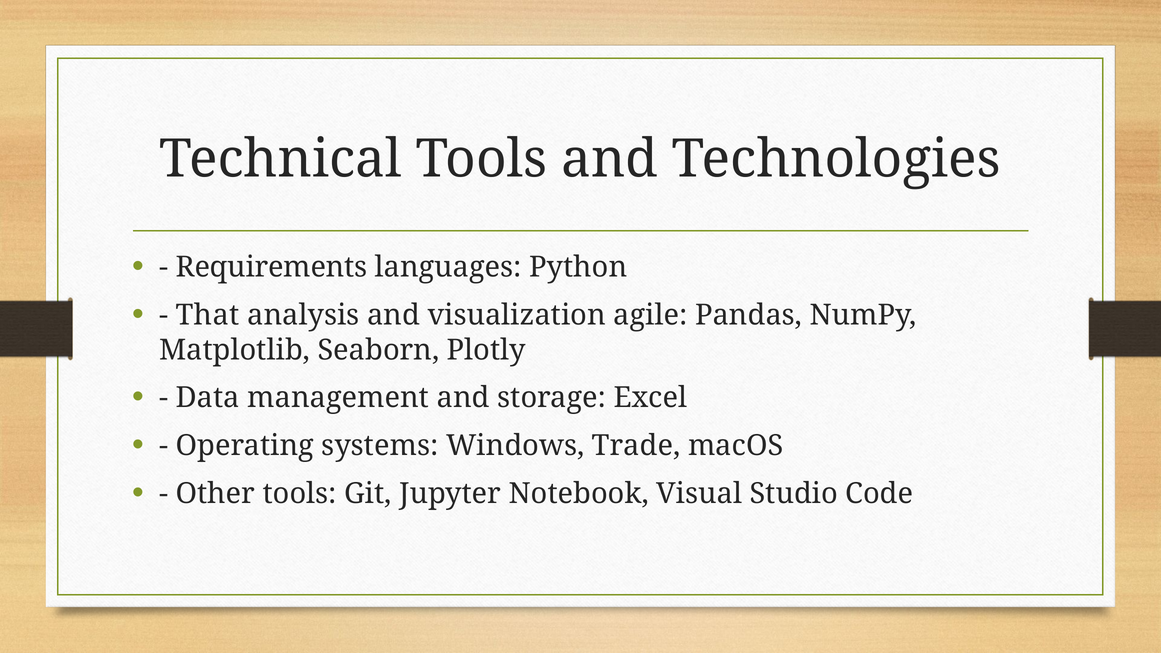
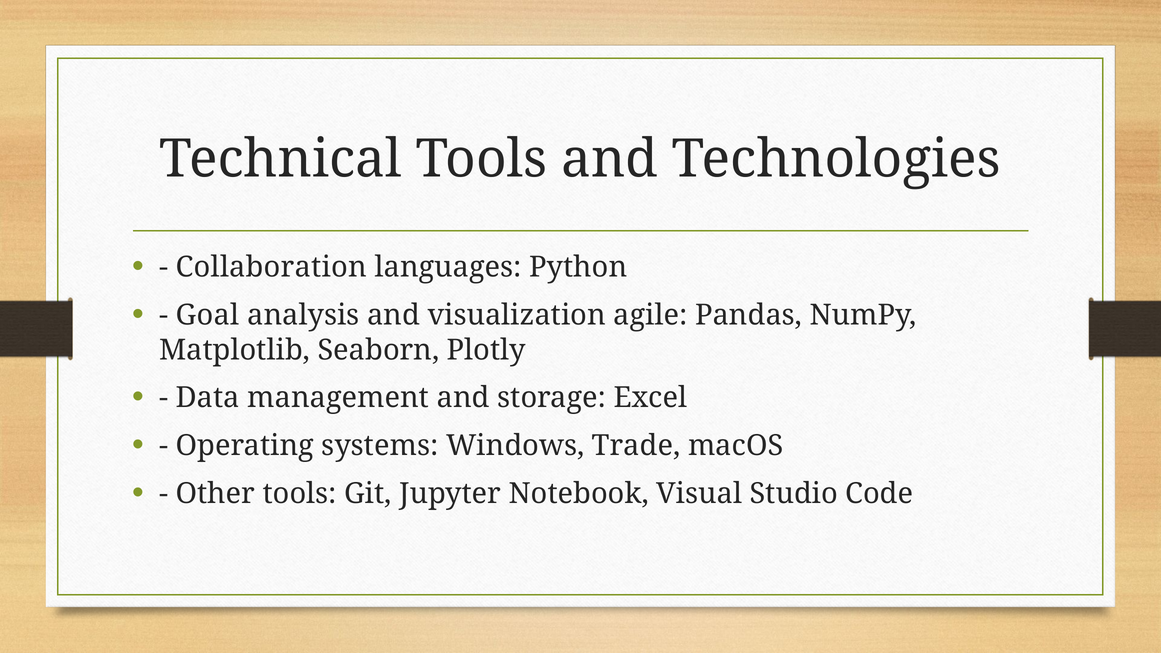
Requirements: Requirements -> Collaboration
That: That -> Goal
